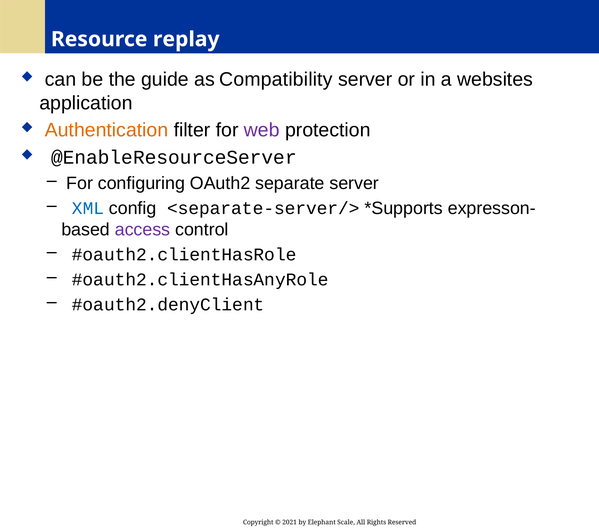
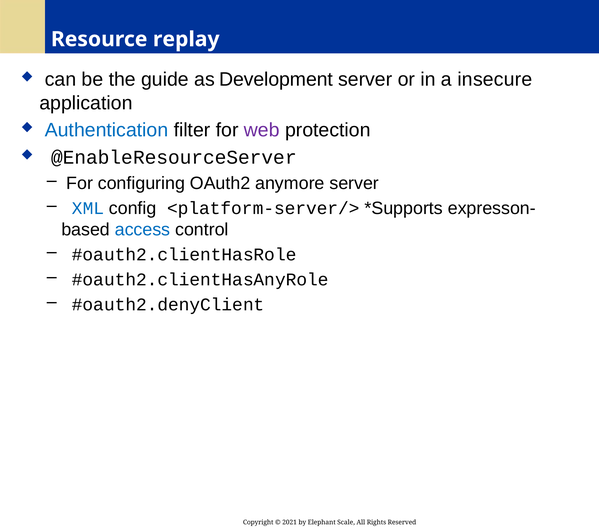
Compatibility: Compatibility -> Development
websites: websites -> insecure
Authentication colour: orange -> blue
separate: separate -> anymore
<separate-server/>: <separate-server/> -> <platform-server/>
access colour: purple -> blue
